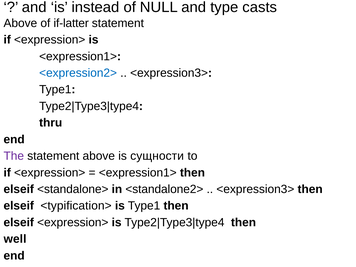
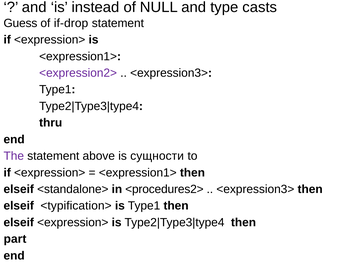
Above at (20, 23): Above -> Guess
if-latter: if-latter -> if-drop
<expression2> colour: blue -> purple
<standalone2>: <standalone2> -> <procedures2>
well: well -> part
